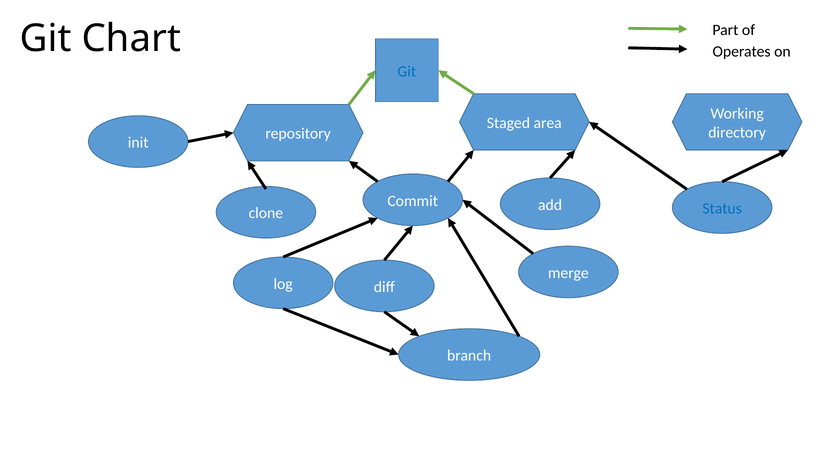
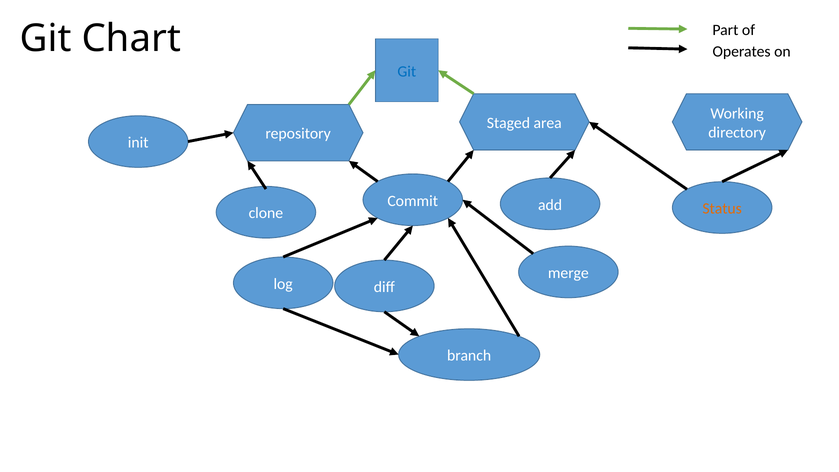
Status colour: blue -> orange
